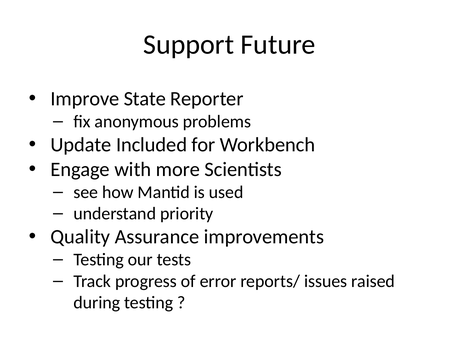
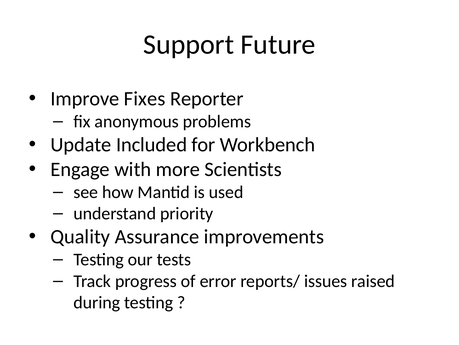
State: State -> Fixes
